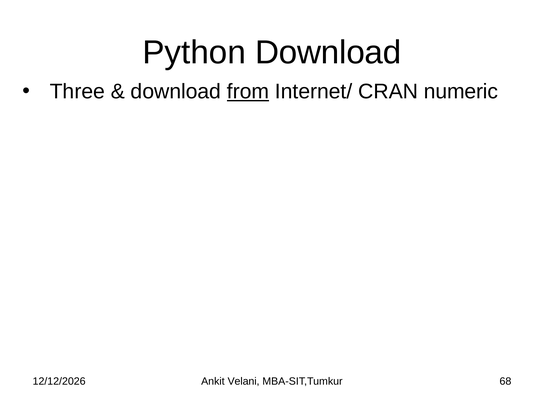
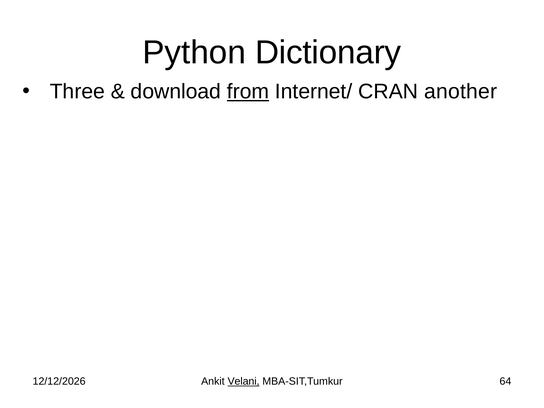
Python Download: Download -> Dictionary
numeric: numeric -> another
Velani underline: none -> present
68: 68 -> 64
